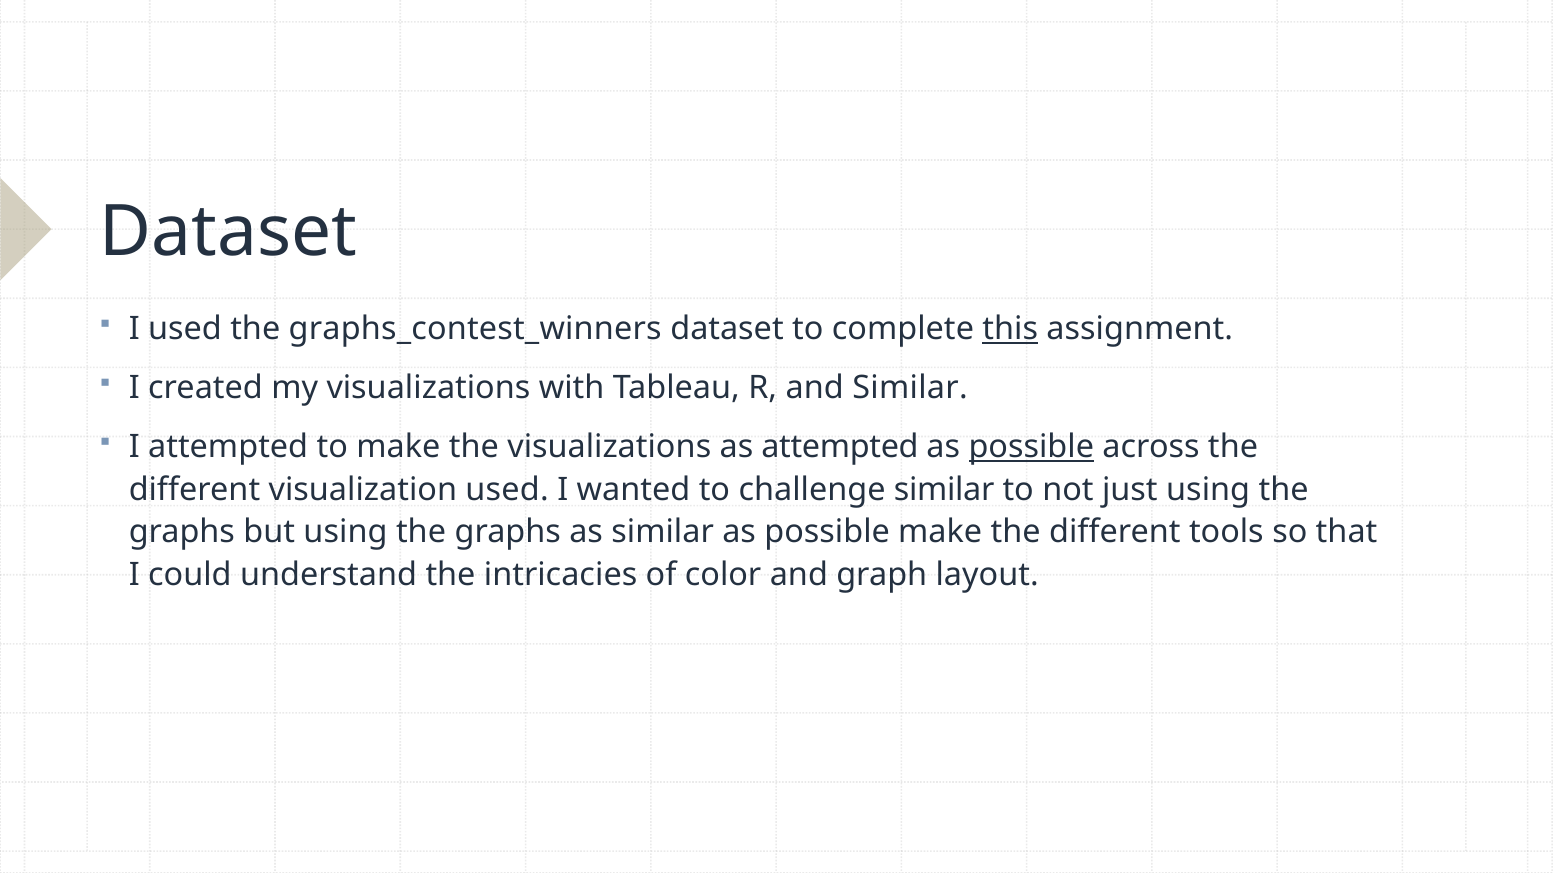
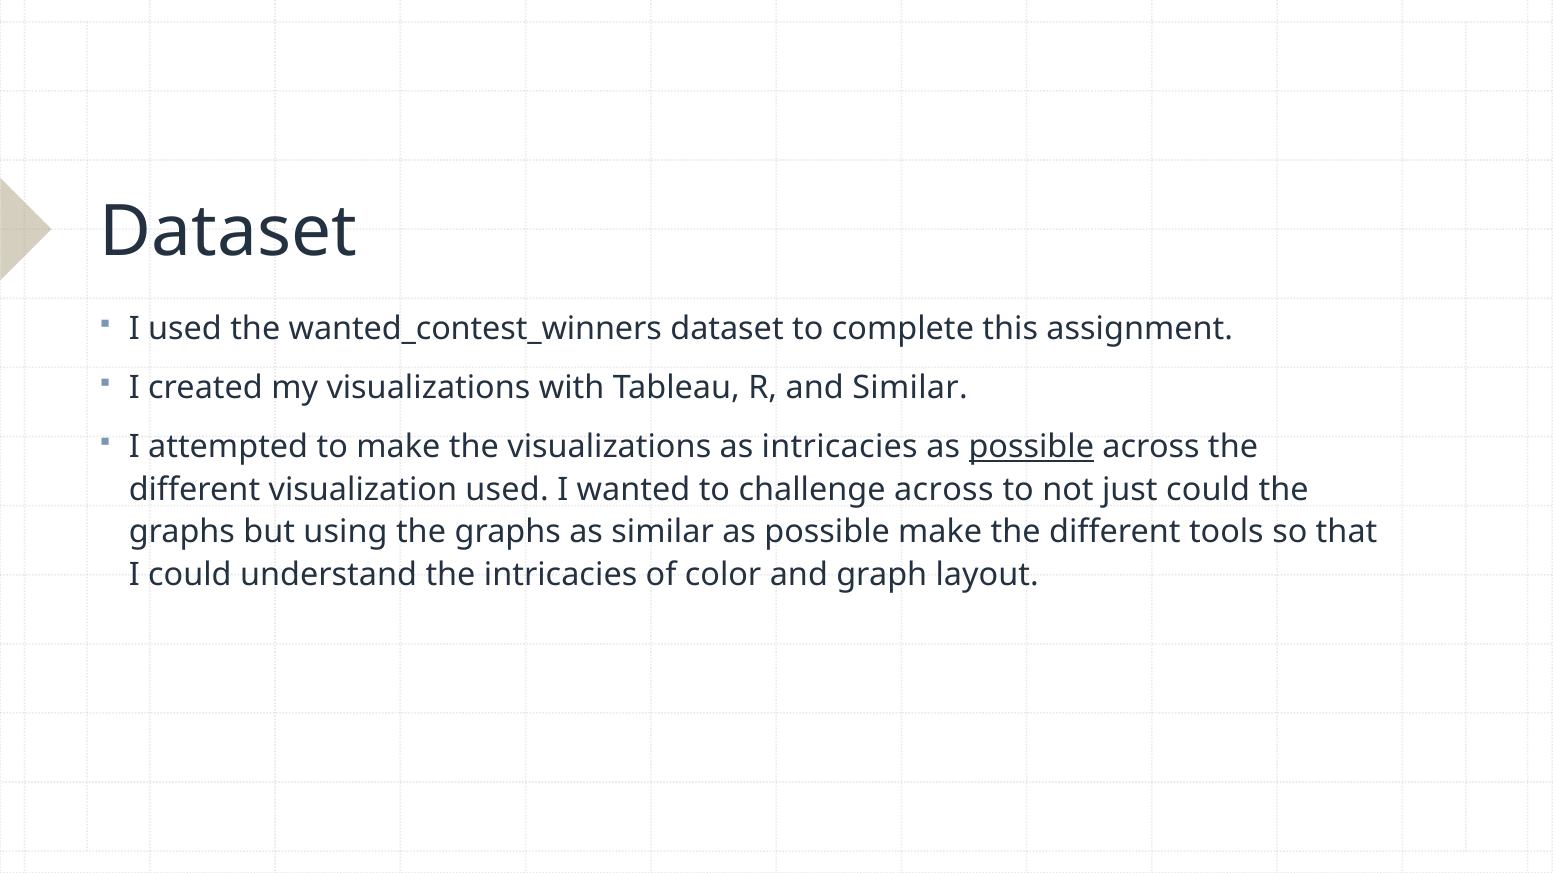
graphs_contest_winners: graphs_contest_winners -> wanted_contest_winners
this underline: present -> none
as attempted: attempted -> intricacies
challenge similar: similar -> across
just using: using -> could
